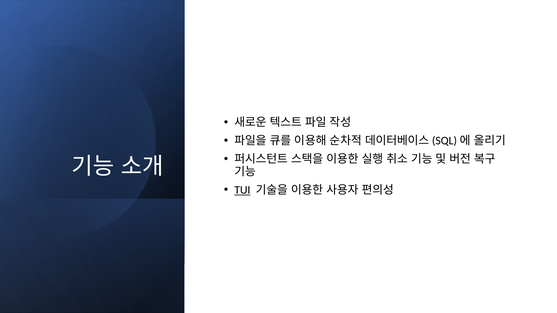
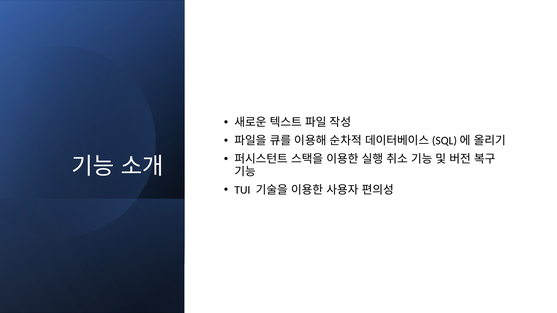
TUI underline: present -> none
